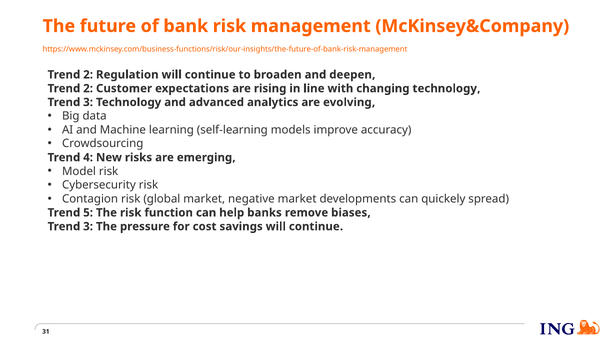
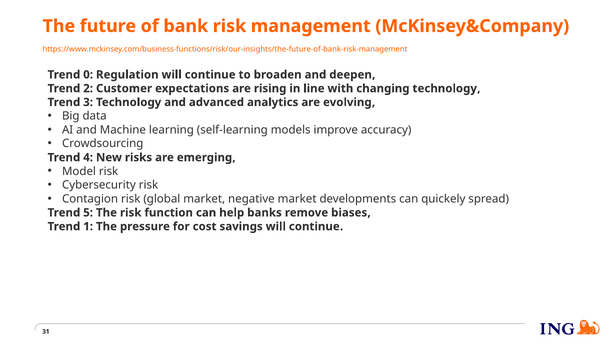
2 at (88, 75): 2 -> 0
3 at (88, 227): 3 -> 1
